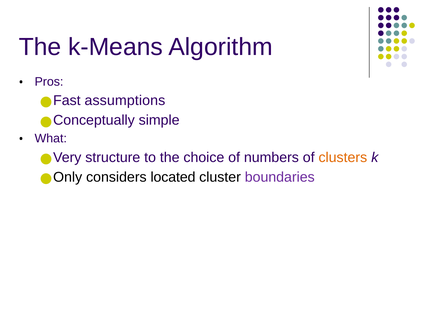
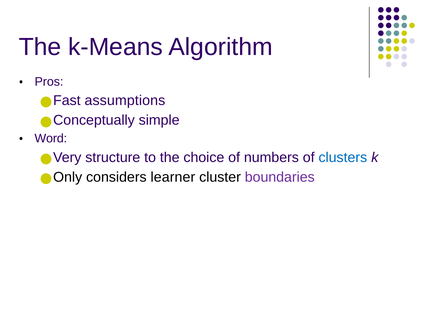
What: What -> Word
clusters colour: orange -> blue
located: located -> learner
